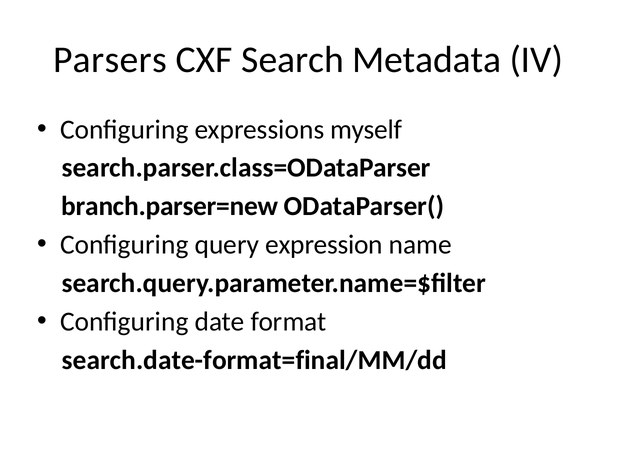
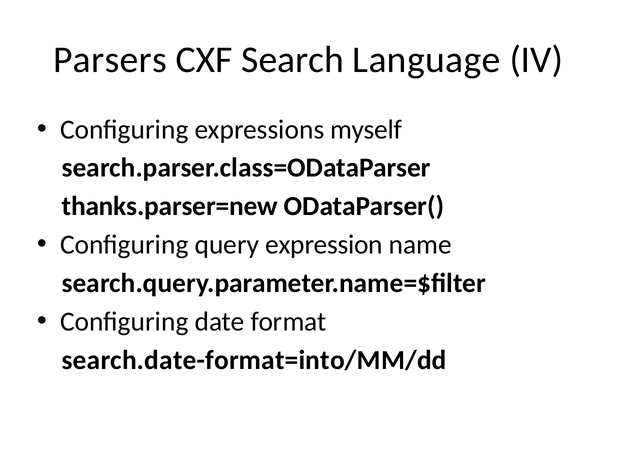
Metadata: Metadata -> Language
branch.parser=new: branch.parser=new -> thanks.parser=new
search.date-format=final/MM/dd: search.date-format=final/MM/dd -> search.date-format=into/MM/dd
